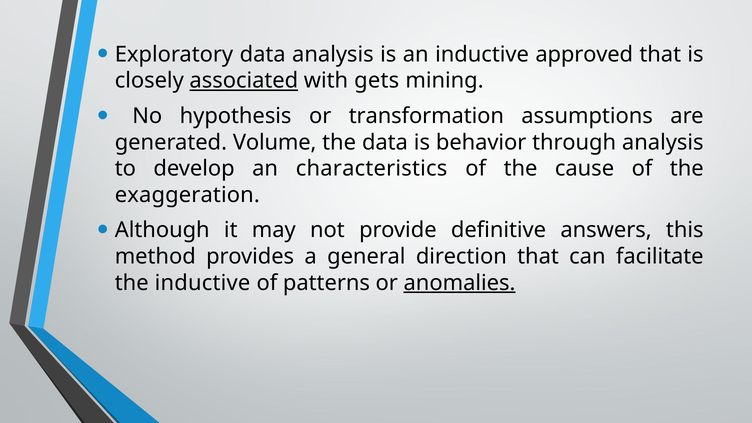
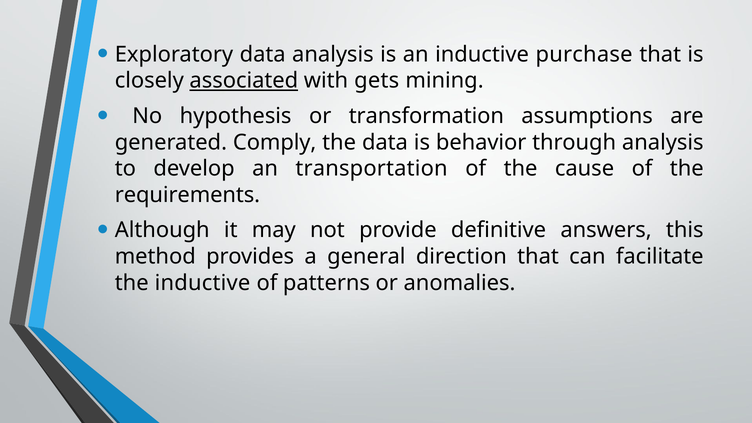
approved: approved -> purchase
Volume: Volume -> Comply
characteristics: characteristics -> transportation
exaggeration: exaggeration -> requirements
anomalies underline: present -> none
